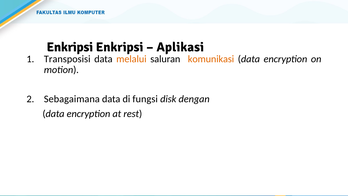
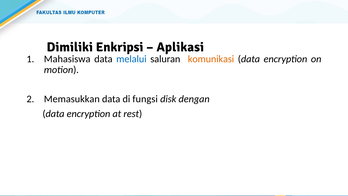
Enkripsi at (70, 47): Enkripsi -> Dimiliki
Transposisi: Transposisi -> Mahasiswa
melalui colour: orange -> blue
Sebagaimana: Sebagaimana -> Memasukkan
